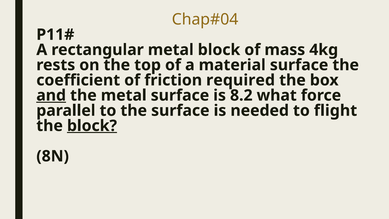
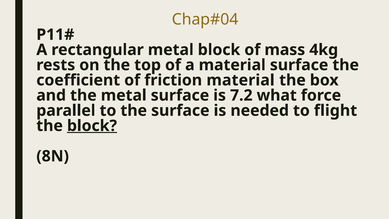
friction required: required -> material
and underline: present -> none
8.2: 8.2 -> 7.2
